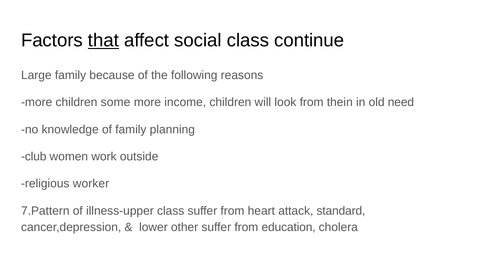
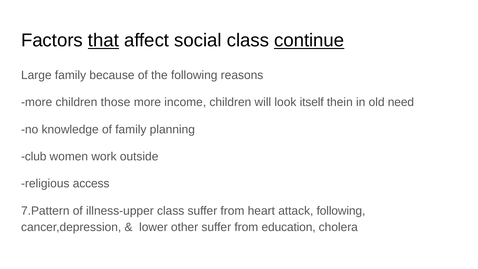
continue underline: none -> present
some: some -> those
look from: from -> itself
worker: worker -> access
attack standard: standard -> following
